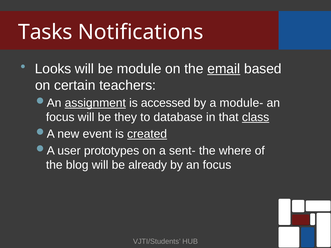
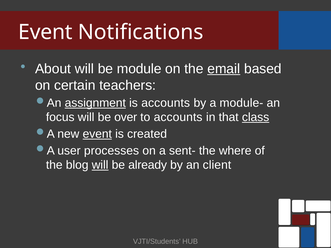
Tasks at (45, 32): Tasks -> Event
Looks: Looks -> About
is accessed: accessed -> accounts
they: they -> over
to database: database -> accounts
event at (97, 134) underline: none -> present
created underline: present -> none
prototypes: prototypes -> processes
will at (100, 165) underline: none -> present
by an focus: focus -> client
